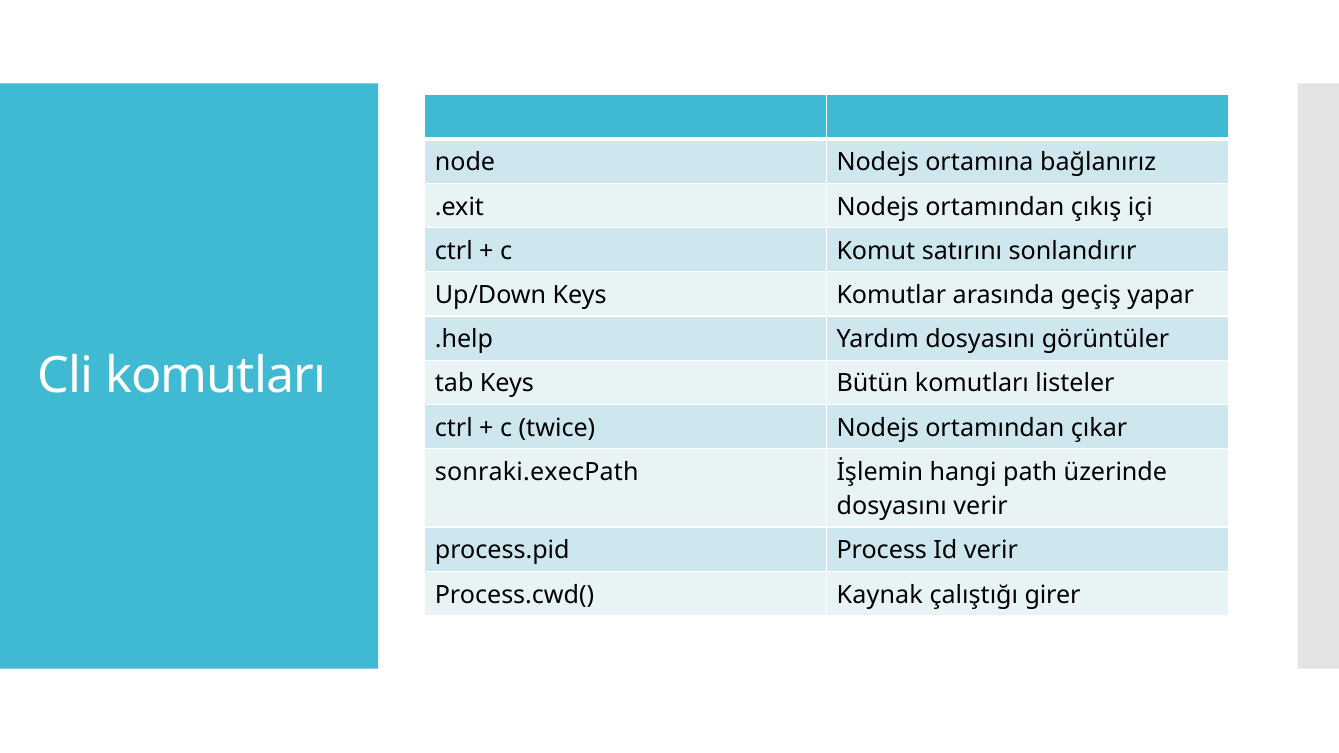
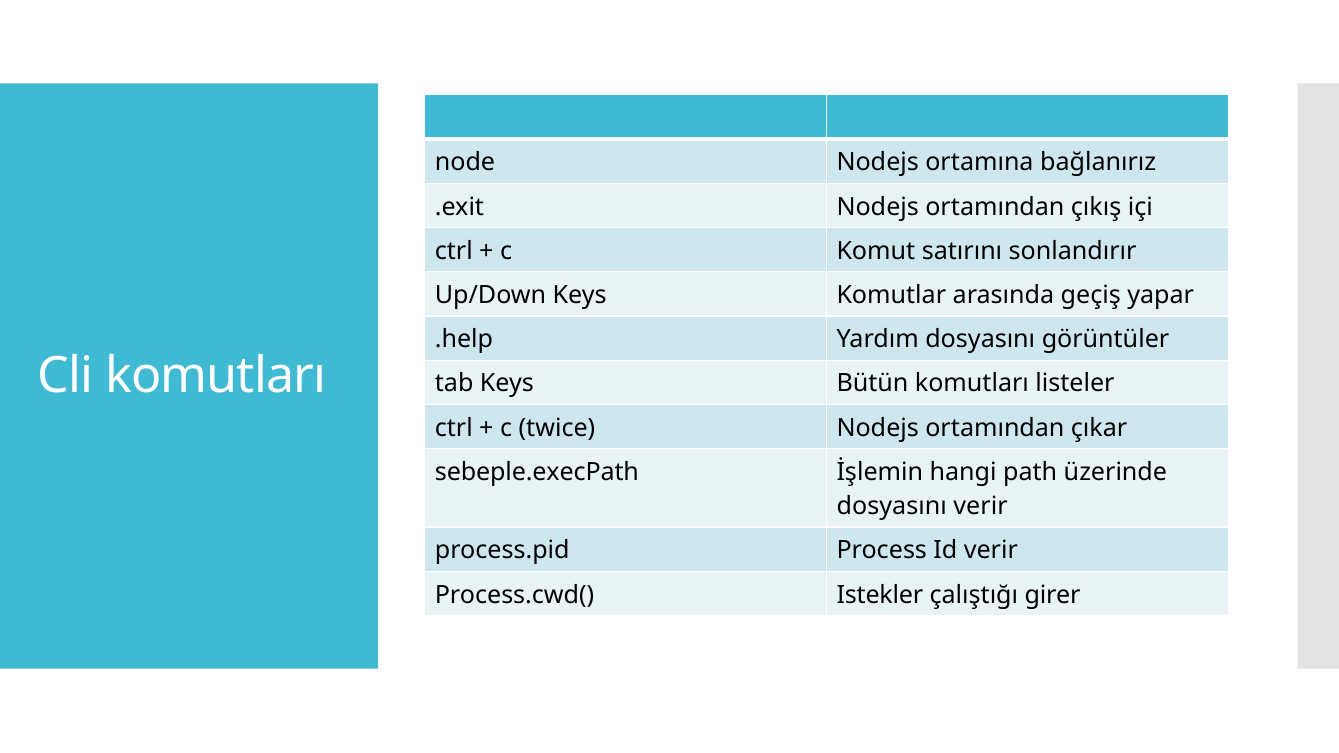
sonraki.execPath: sonraki.execPath -> sebeple.execPath
Kaynak: Kaynak -> Istekler
